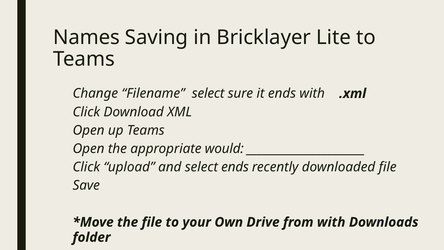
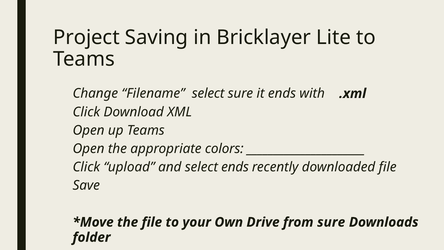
Names: Names -> Project
would: would -> colors
from with: with -> sure
